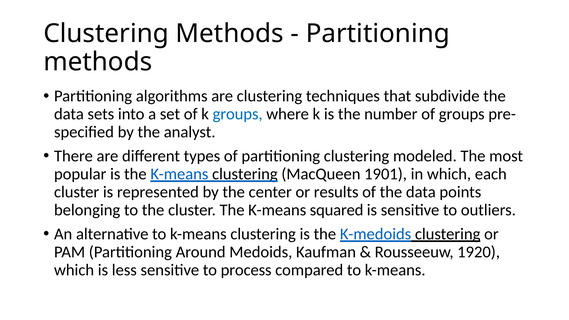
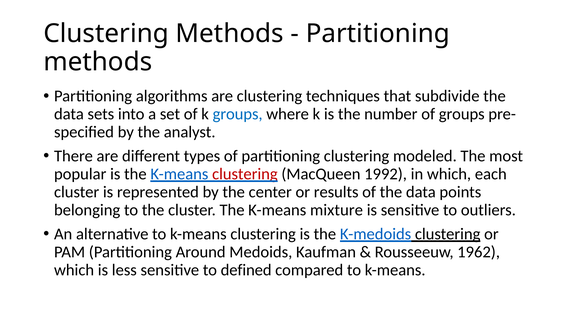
clustering at (245, 174) colour: black -> red
1901: 1901 -> 1992
squared: squared -> mixture
1920: 1920 -> 1962
process: process -> defined
